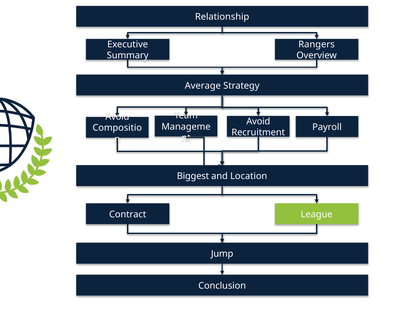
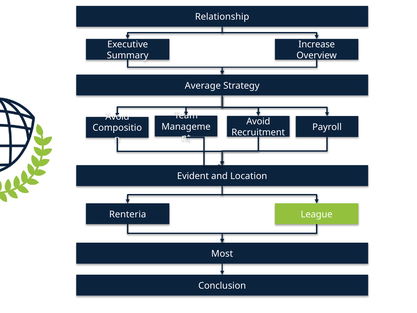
Rangers: Rangers -> Increase
Biggest: Biggest -> Evident
Contract: Contract -> Renteria
Jump: Jump -> Most
